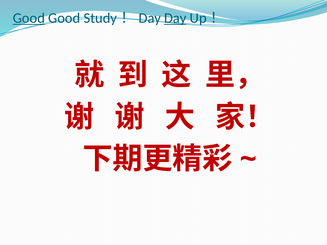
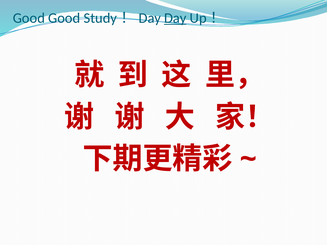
Good at (29, 18) underline: present -> none
